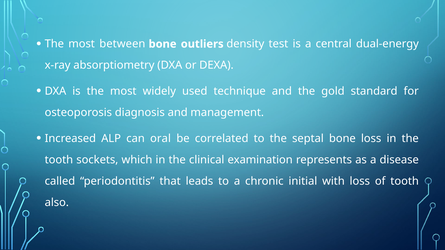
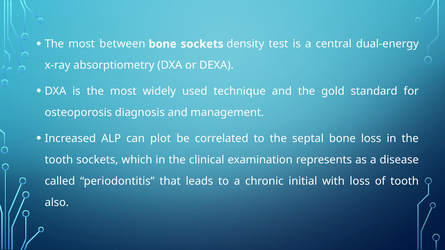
bone outliers: outliers -> sockets
oral: oral -> plot
